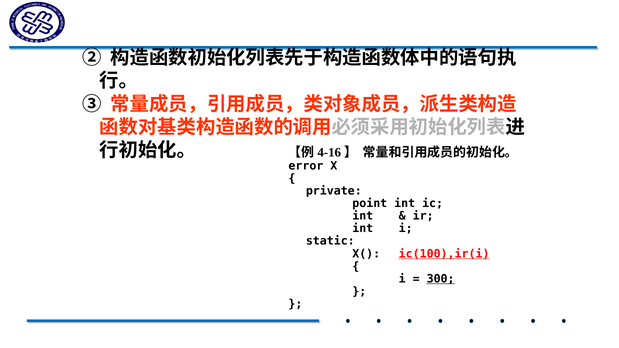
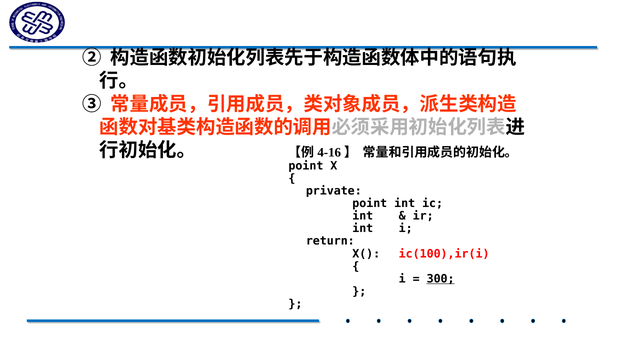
error at (306, 166): error -> point
static: static -> return
ic(100),ir(i underline: present -> none
